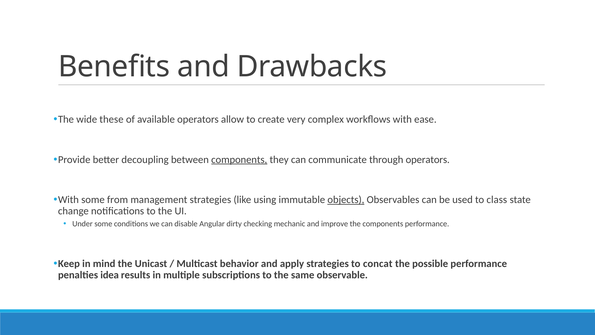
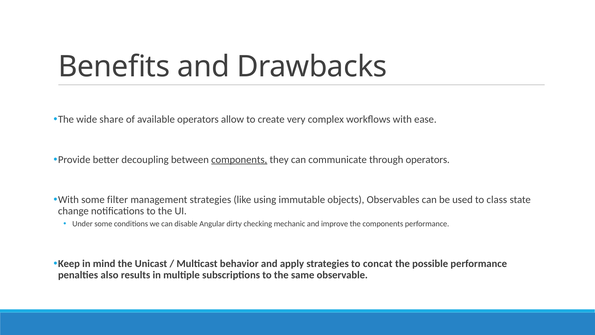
these: these -> share
from: from -> filter
objects underline: present -> none
idea: idea -> also
